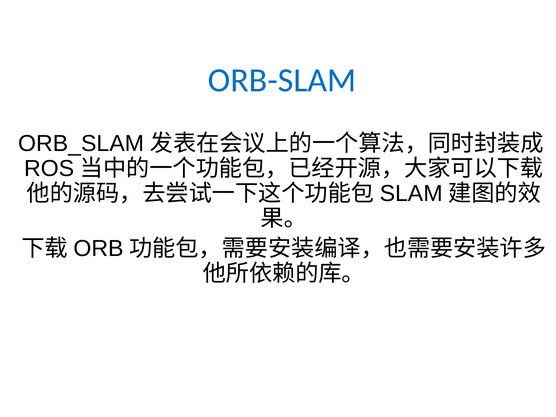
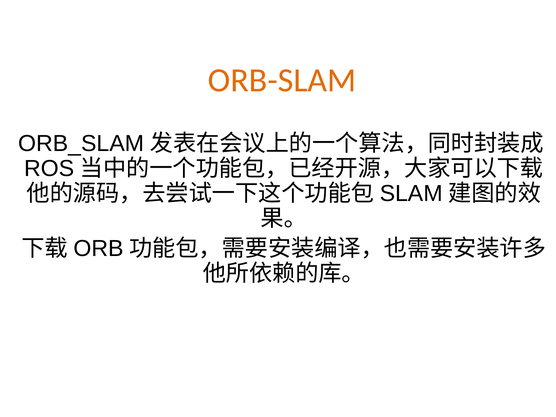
ORB-SLAM colour: blue -> orange
